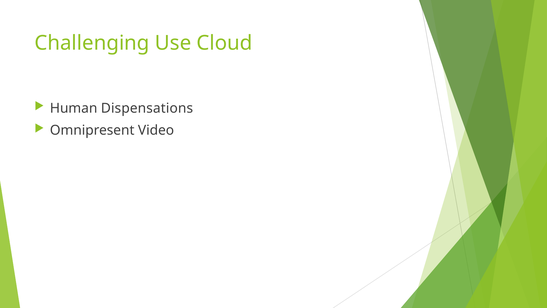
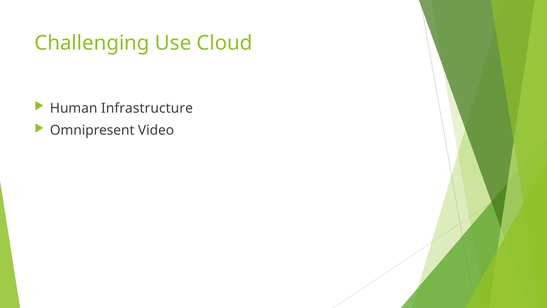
Dispensations: Dispensations -> Infrastructure
